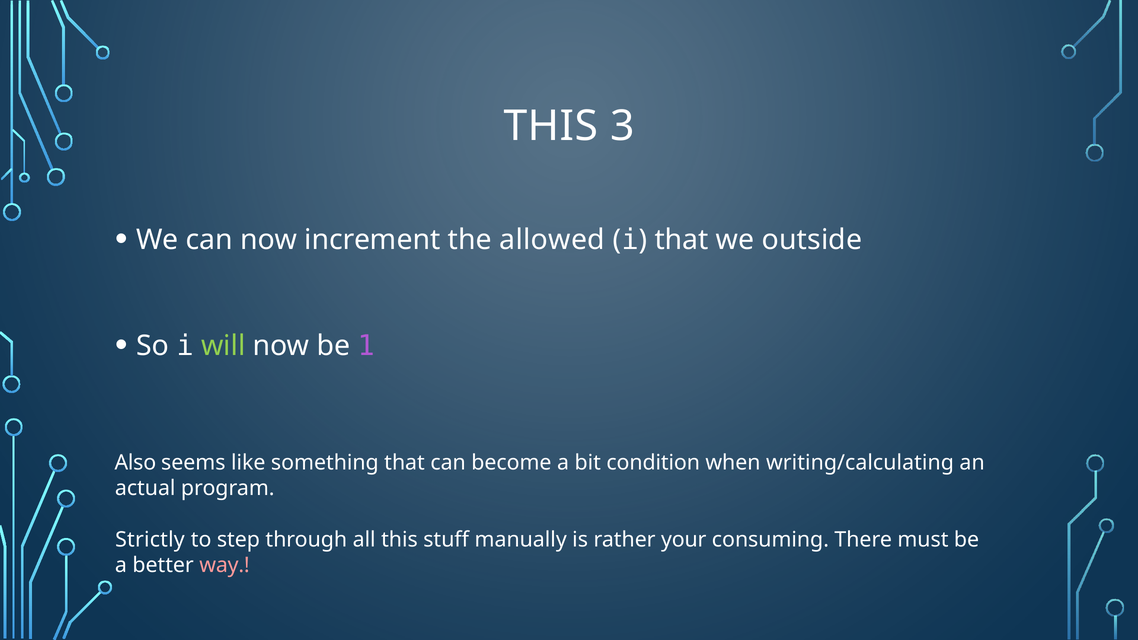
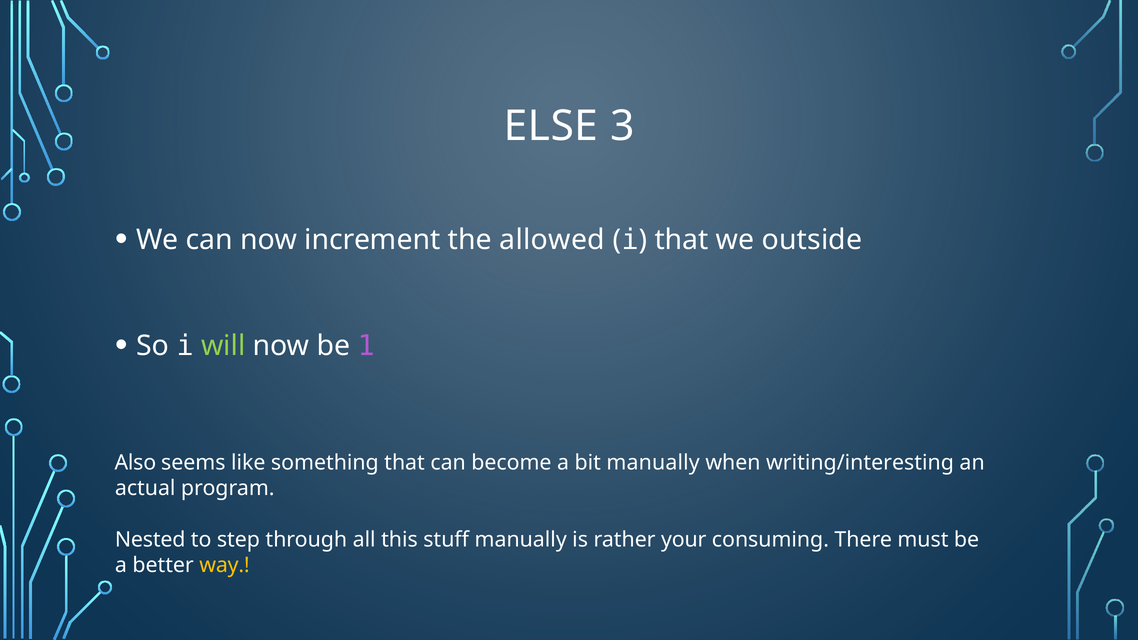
THIS at (551, 126): THIS -> ELSE
bit condition: condition -> manually
writing/calculating: writing/calculating -> writing/interesting
Strictly: Strictly -> Nested
way colour: pink -> yellow
